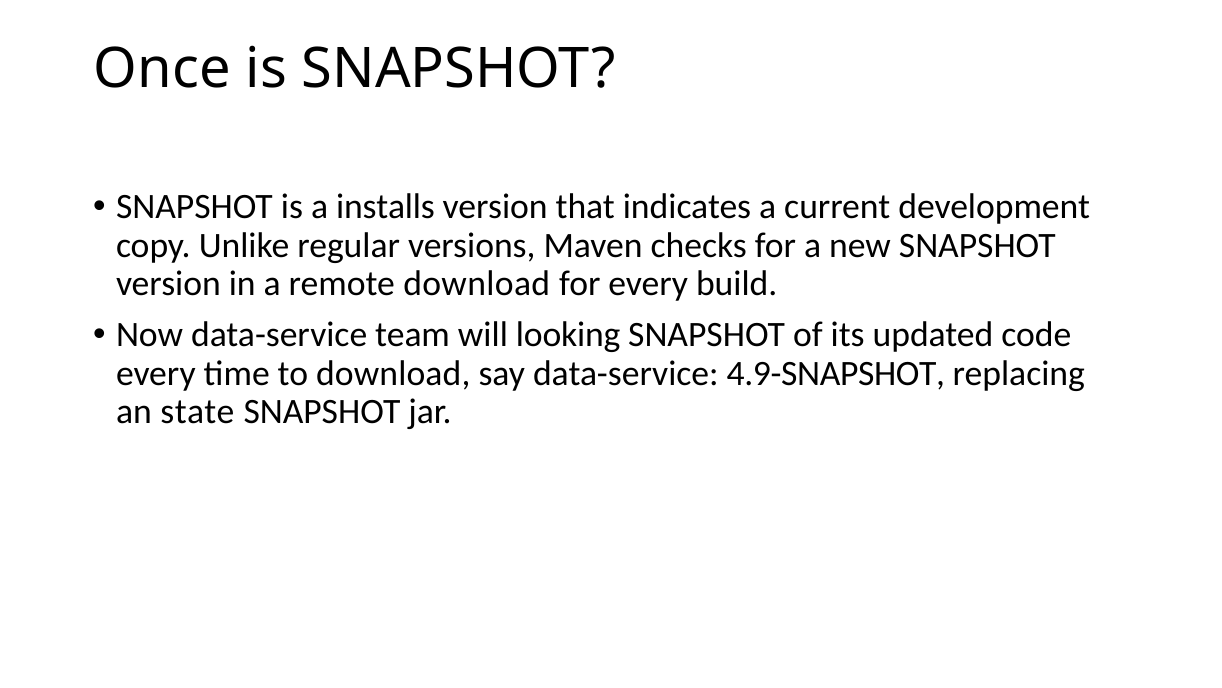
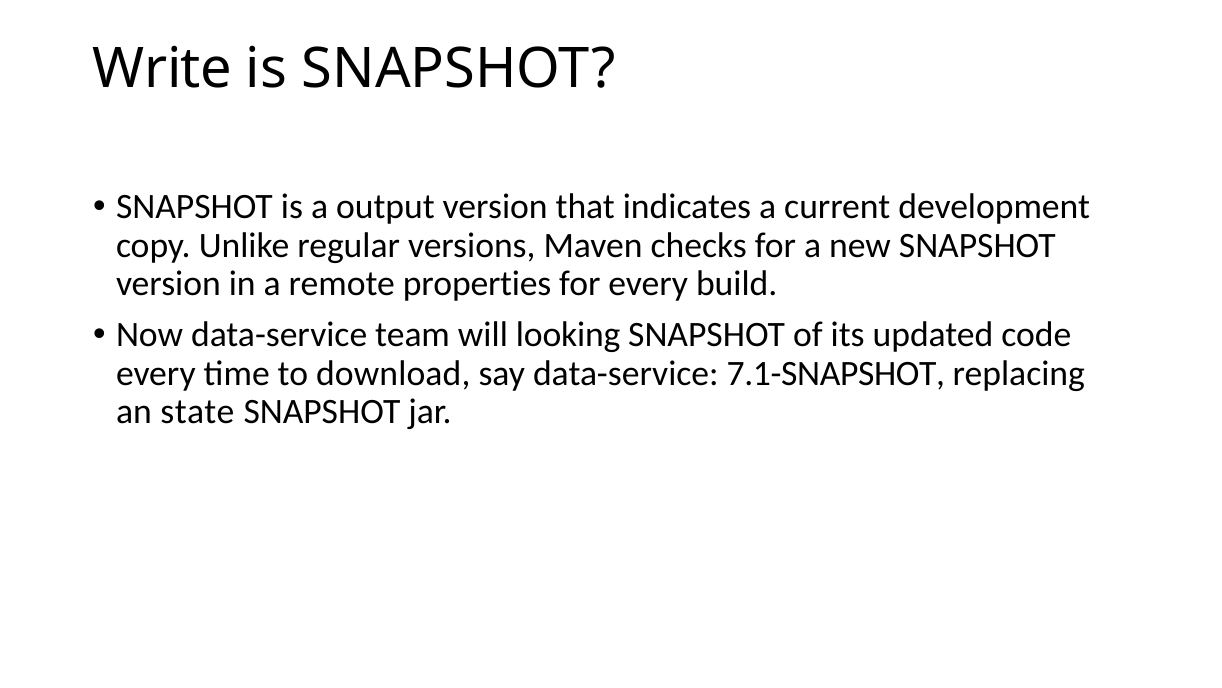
Once: Once -> Write
installs: installs -> output
remote download: download -> properties
4.9-SNAPSHOT: 4.9-SNAPSHOT -> 7.1-SNAPSHOT
